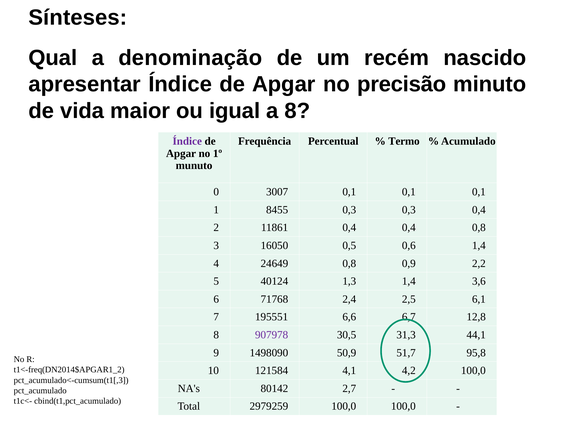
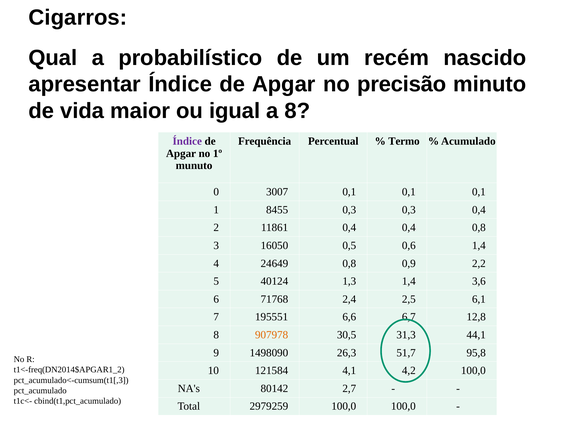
Sínteses: Sínteses -> Cigarros
denominação: denominação -> probabilístico
907978 colour: purple -> orange
50,9: 50,9 -> 26,3
